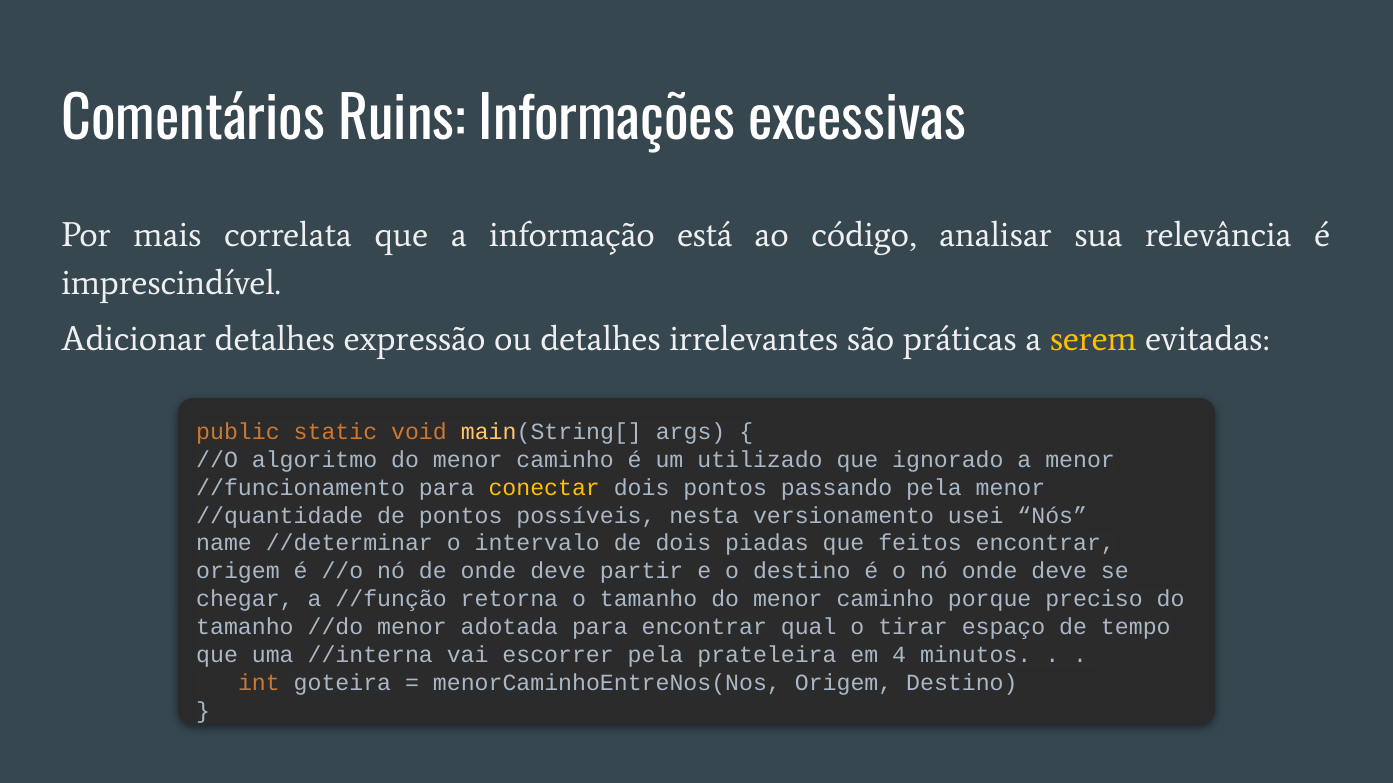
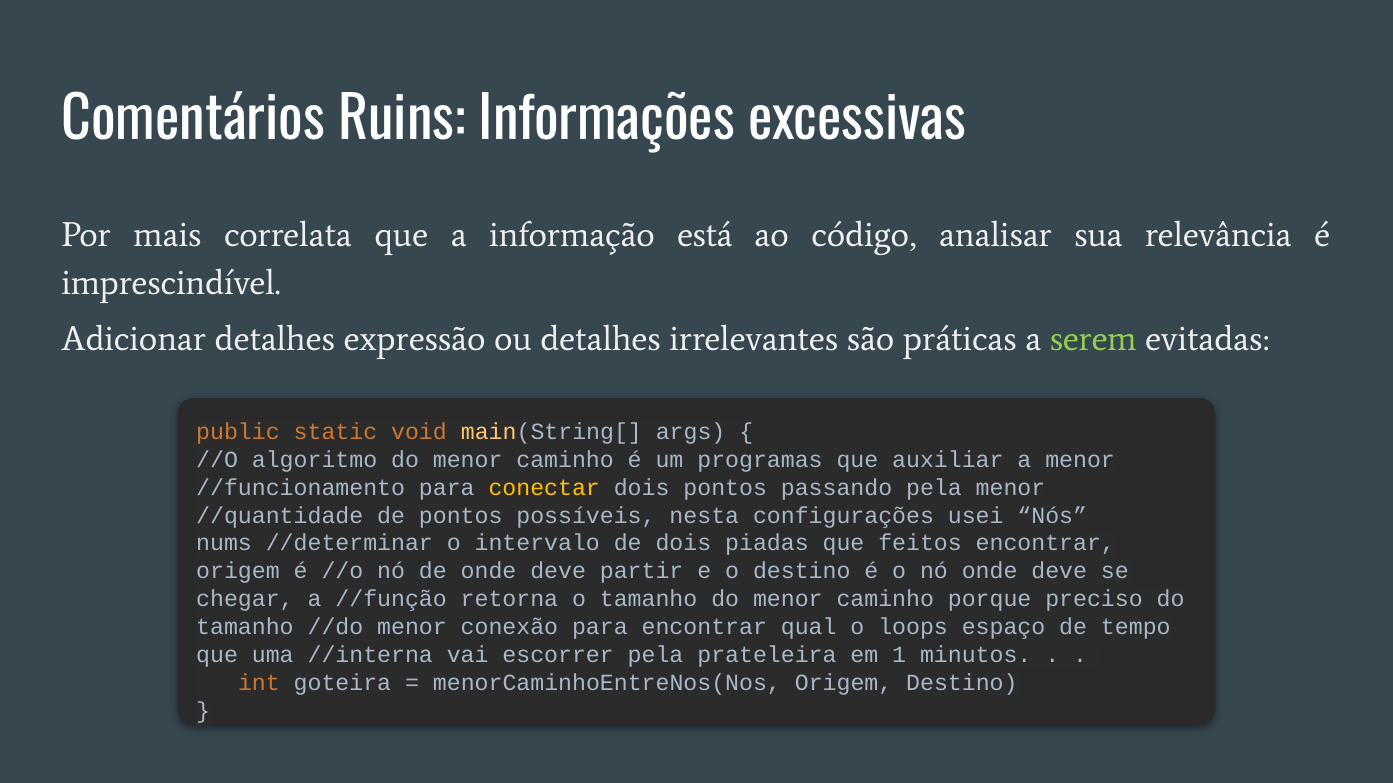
serem colour: yellow -> light green
utilizado: utilizado -> programas
ignorado: ignorado -> auxiliar
versionamento: versionamento -> configurações
name: name -> nums
adotada: adotada -> conexão
tirar: tirar -> loops
4: 4 -> 1
